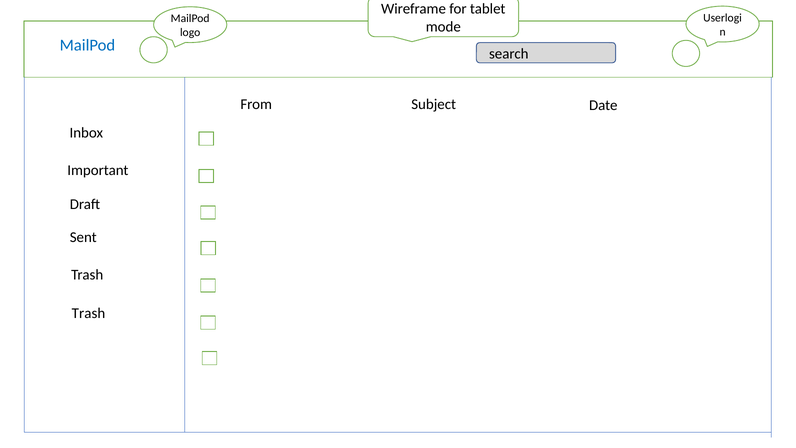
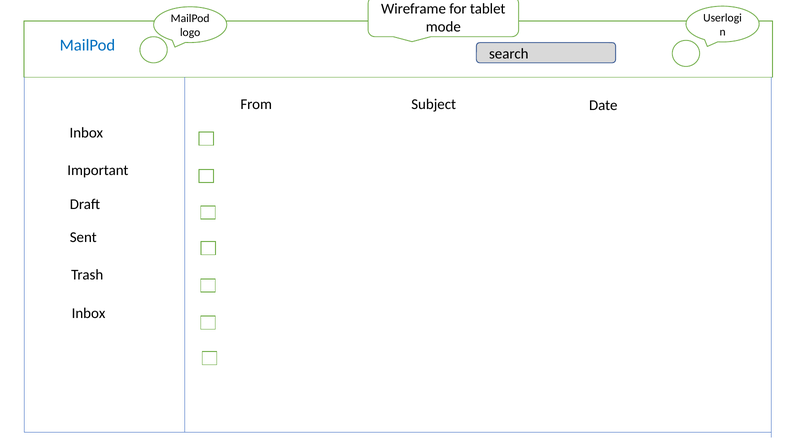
Trash at (88, 313): Trash -> Inbox
